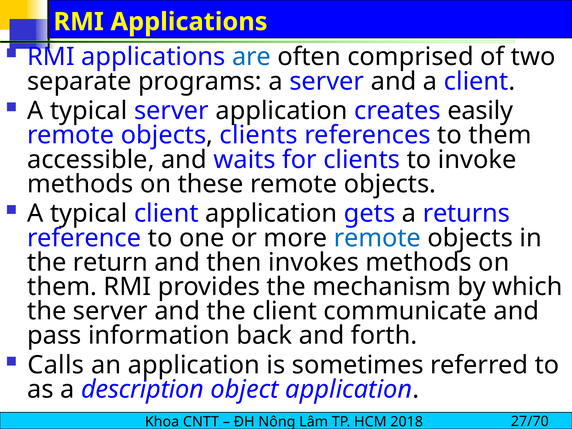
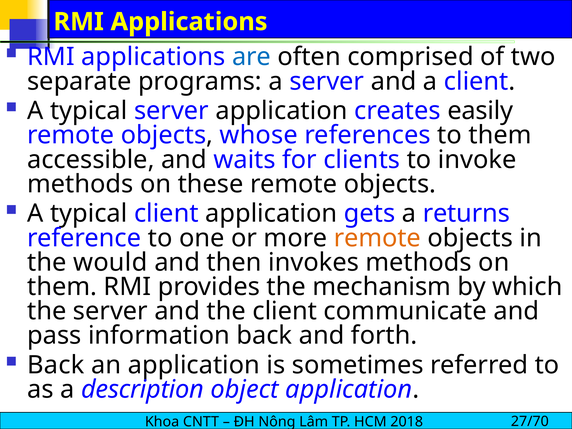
objects clients: clients -> whose
remote at (377, 238) colour: blue -> orange
return: return -> would
Calls at (56, 365): Calls -> Back
